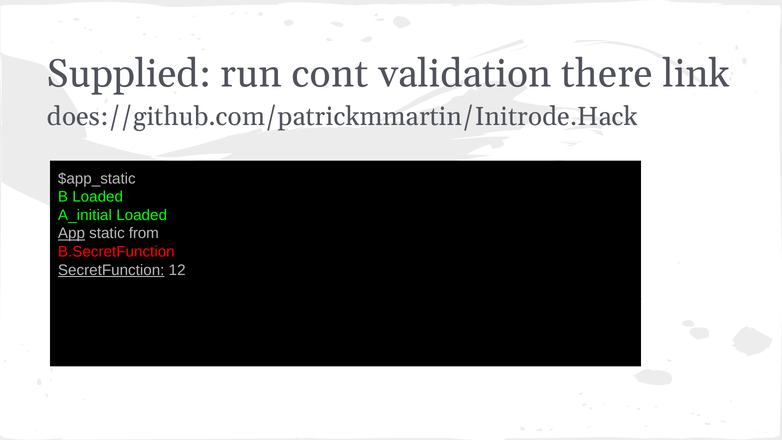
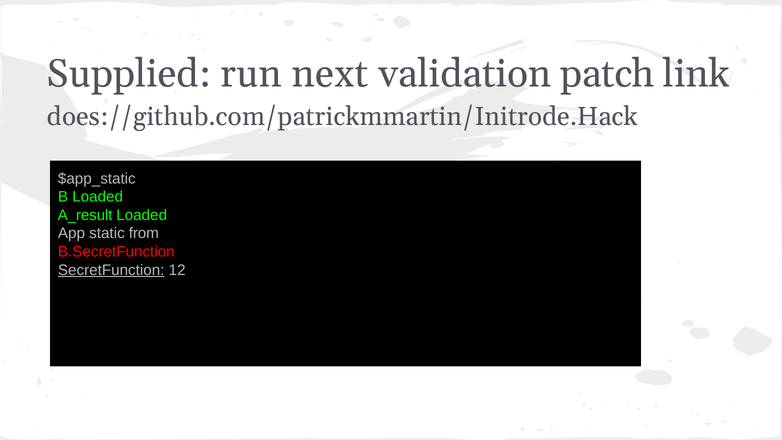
cont: cont -> next
there: there -> patch
A_initial: A_initial -> A_result
App underline: present -> none
